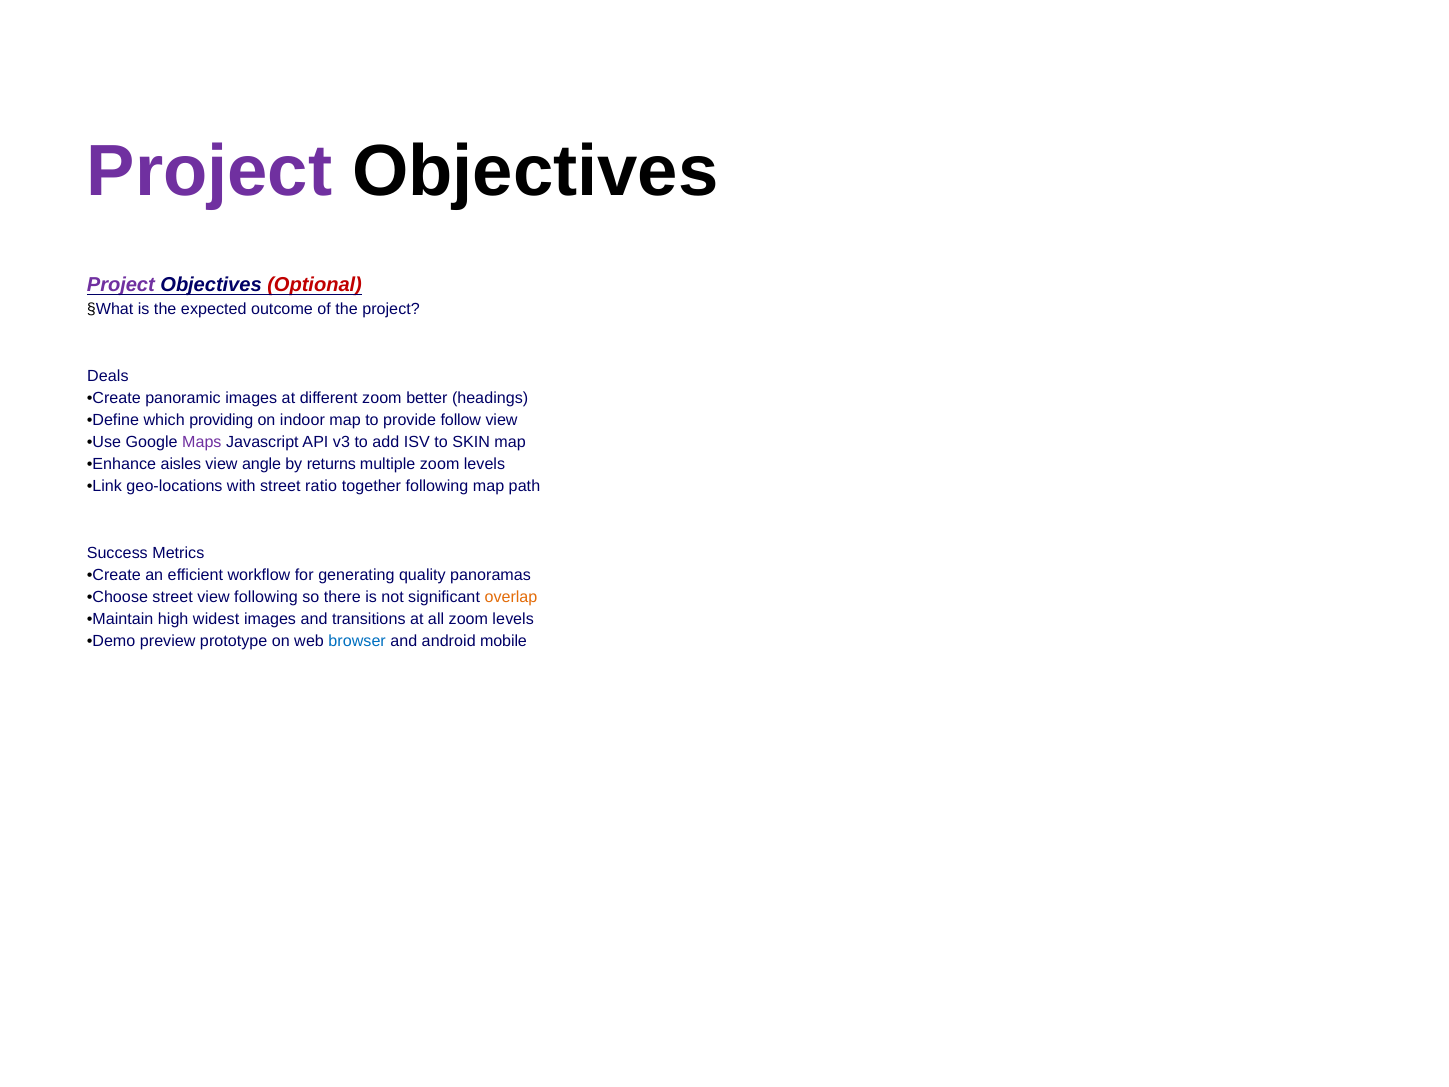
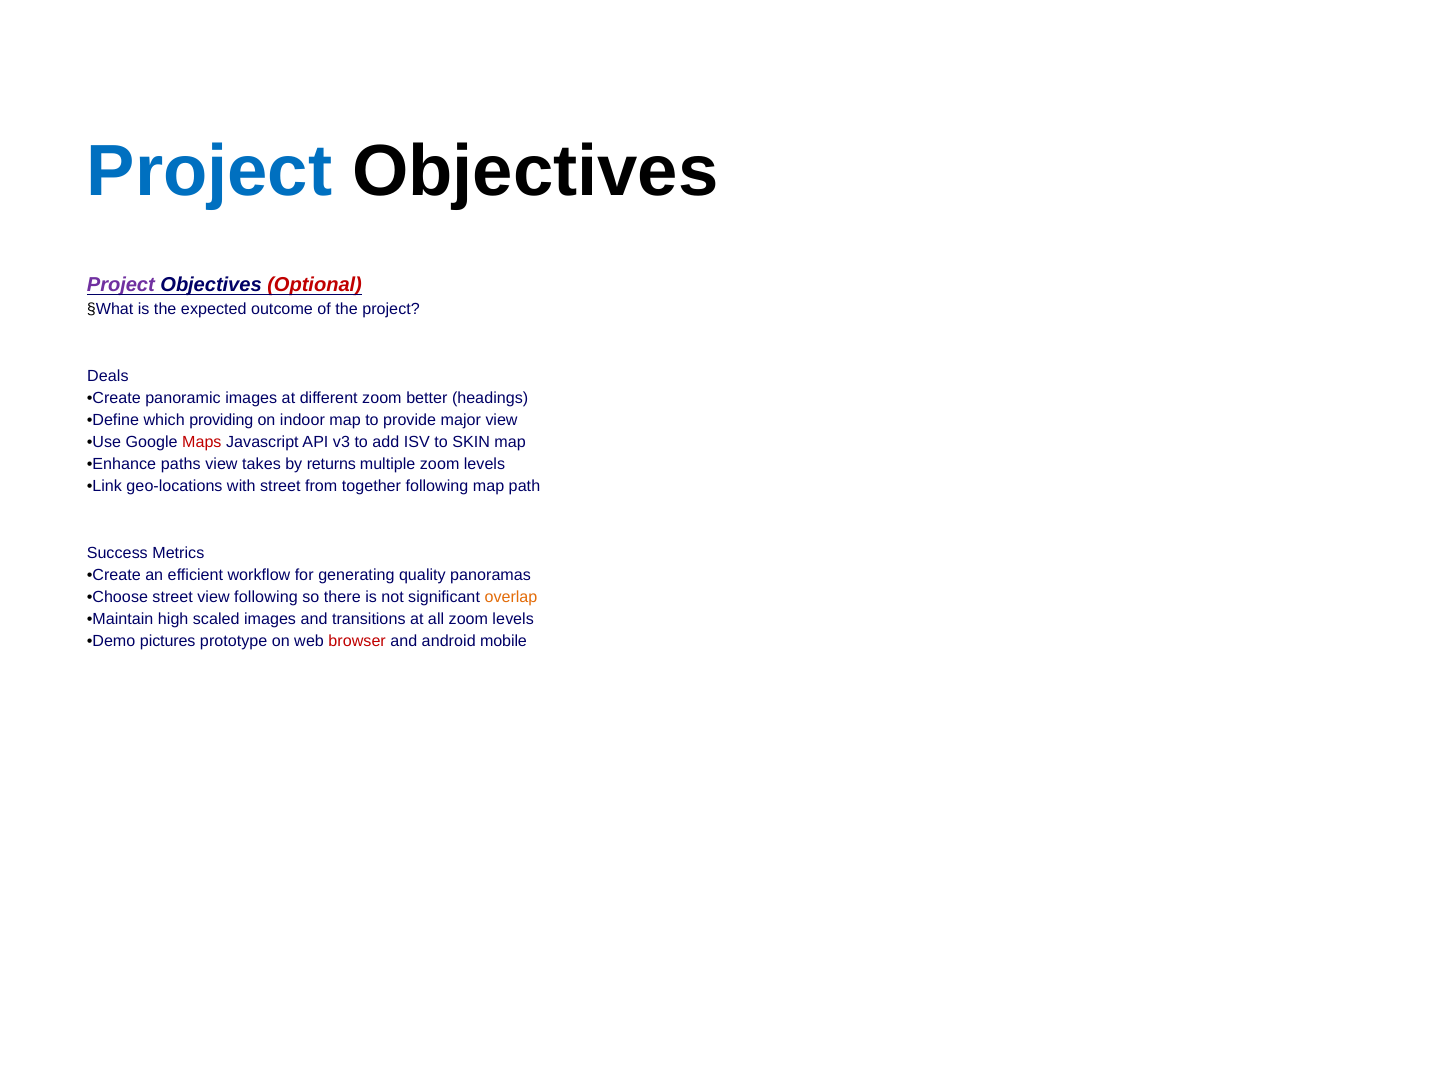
Project at (210, 172) colour: purple -> blue
follow: follow -> major
Maps colour: purple -> red
aisles: aisles -> paths
angle: angle -> takes
ratio: ratio -> from
widest: widest -> scaled
preview: preview -> pictures
browser colour: blue -> red
